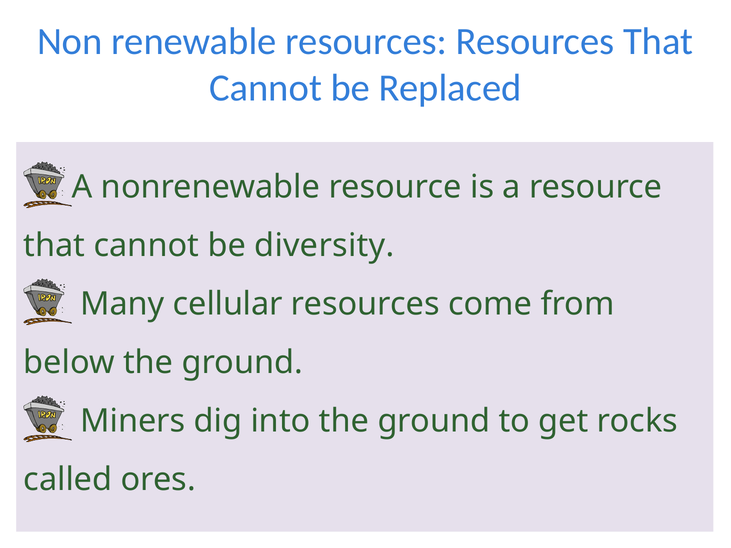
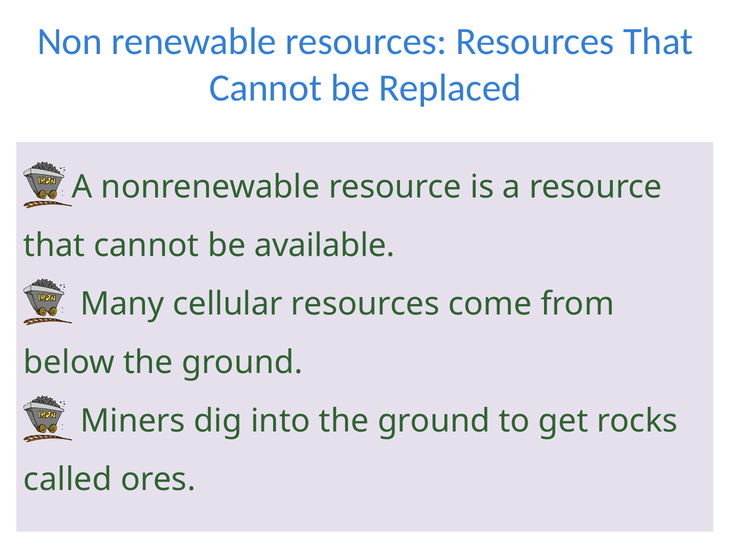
diversity: diversity -> available
